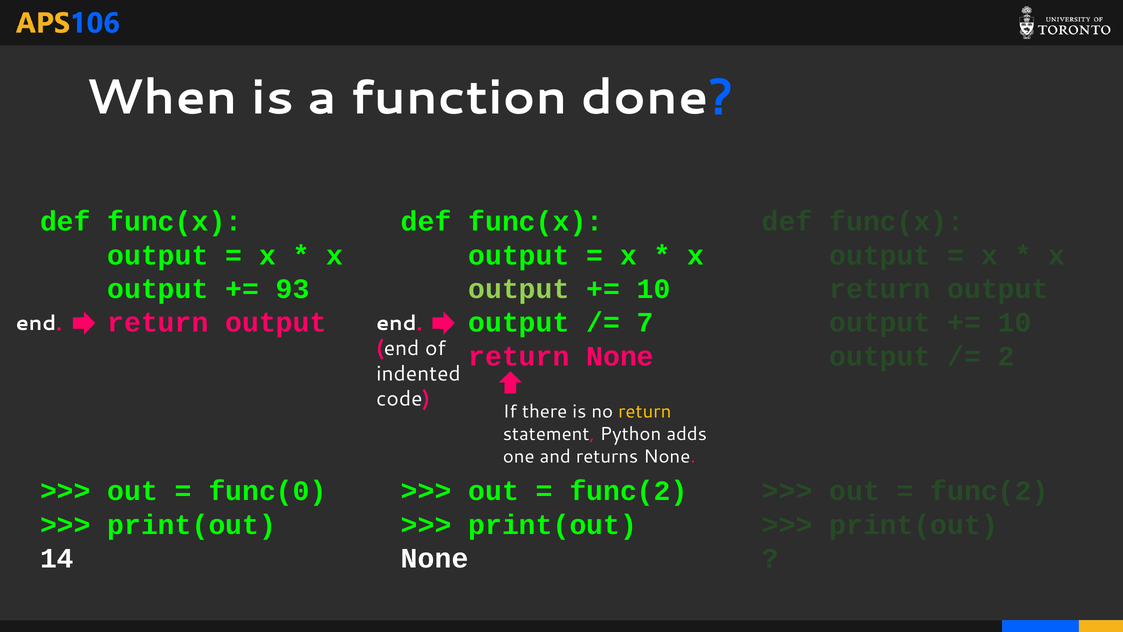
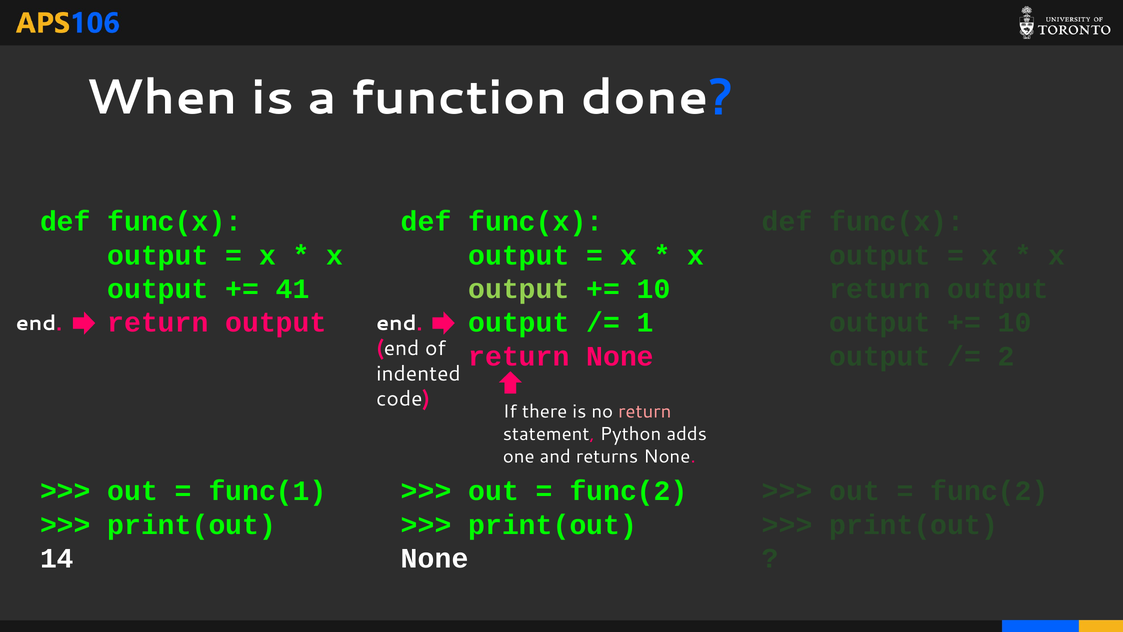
93: 93 -> 41
7: 7 -> 1
return at (645, 411) colour: yellow -> pink
func(0: func(0 -> func(1
